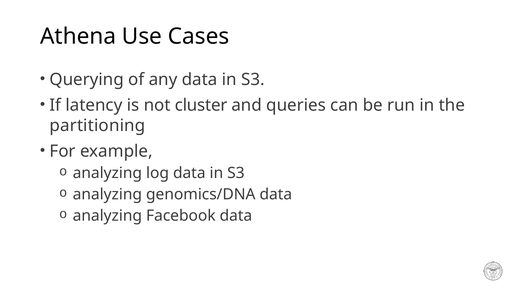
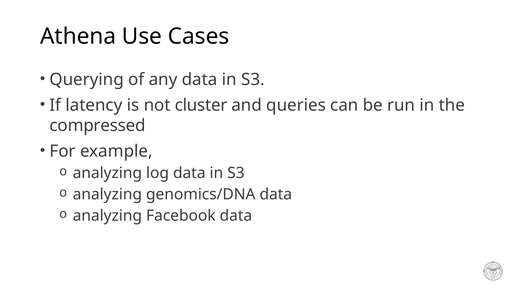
partitioning: partitioning -> compressed
